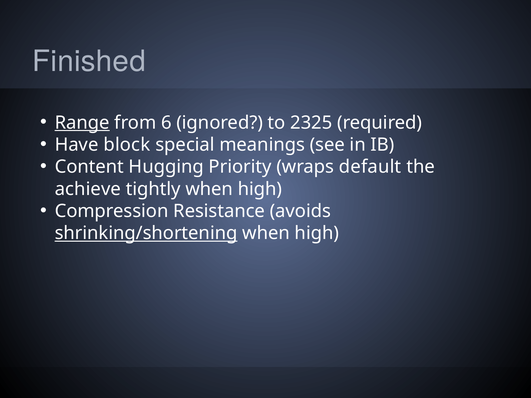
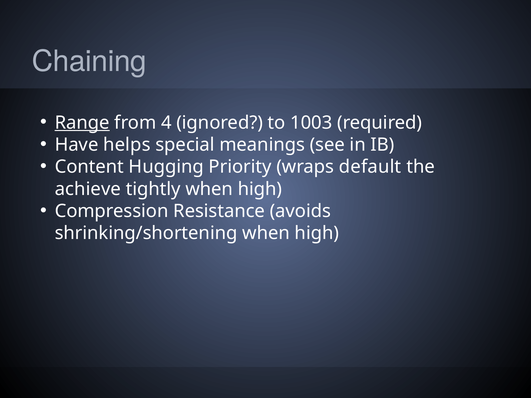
Finished: Finished -> Chaining
6: 6 -> 4
2325: 2325 -> 1003
block: block -> helps
shrinking/shortening underline: present -> none
